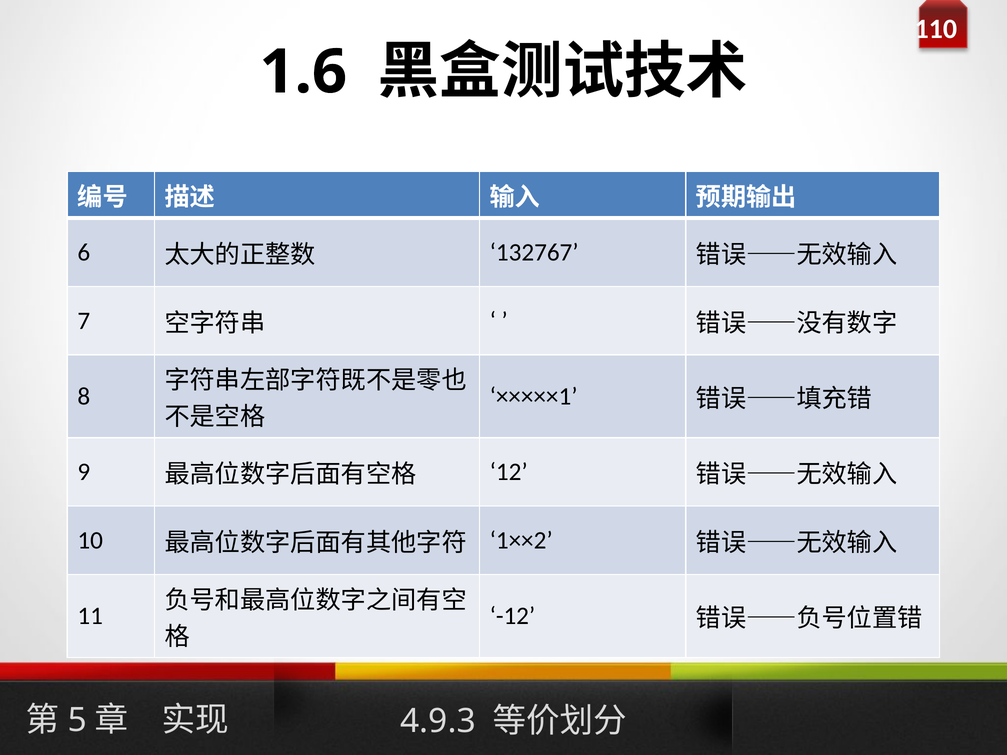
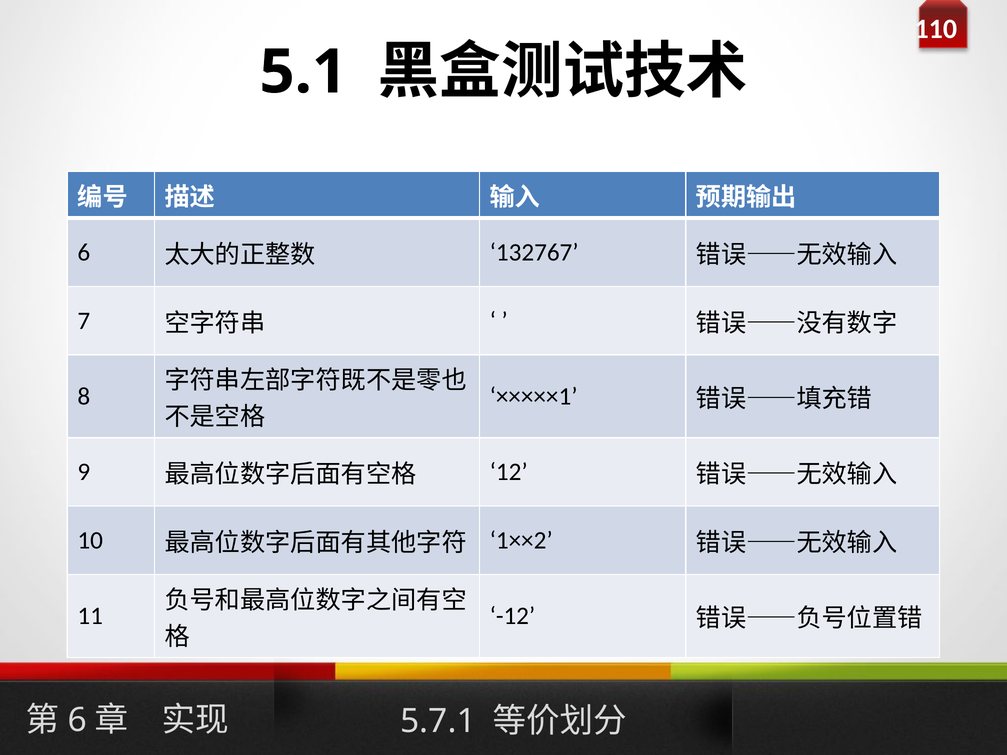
1.6: 1.6 -> 5.1
5 at (77, 721): 5 -> 6
4.9.3: 4.9.3 -> 5.7.1
